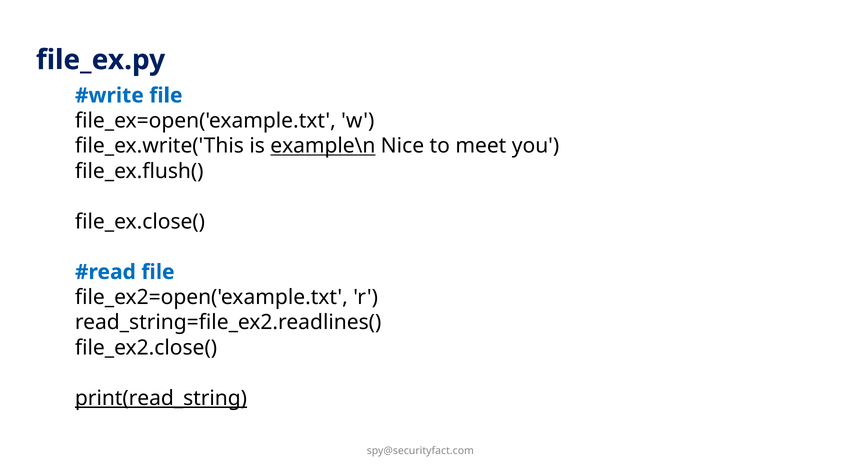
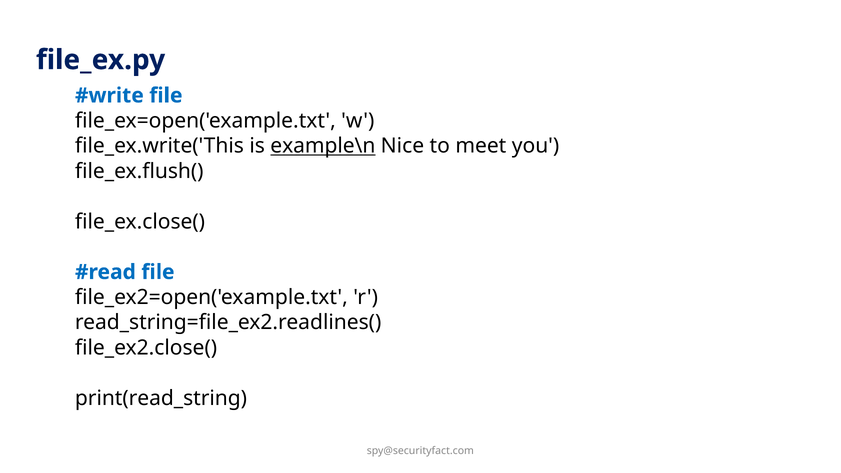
print(read_string underline: present -> none
